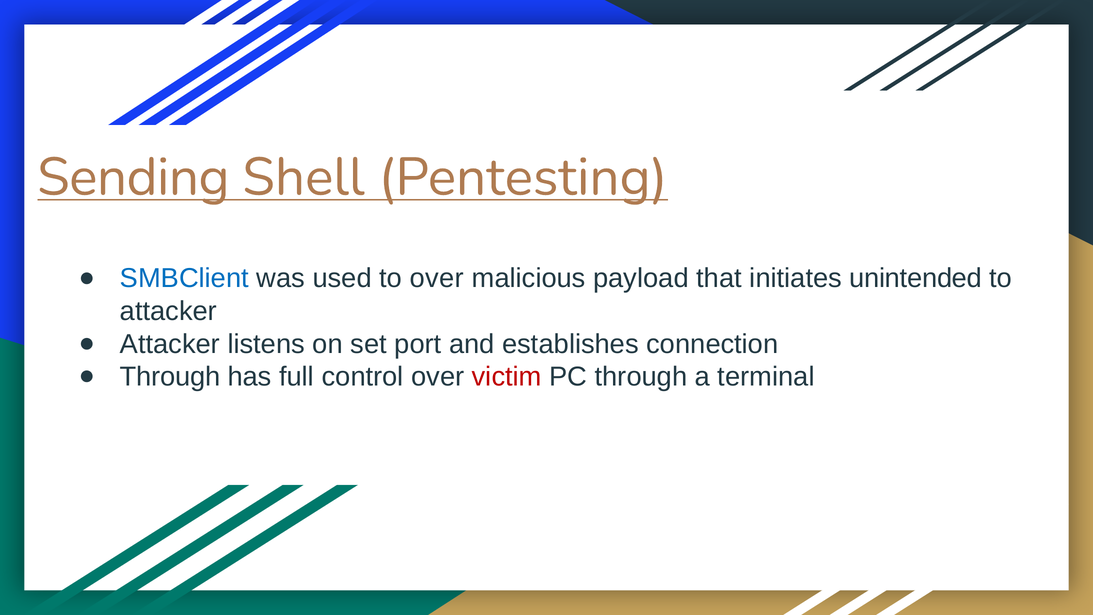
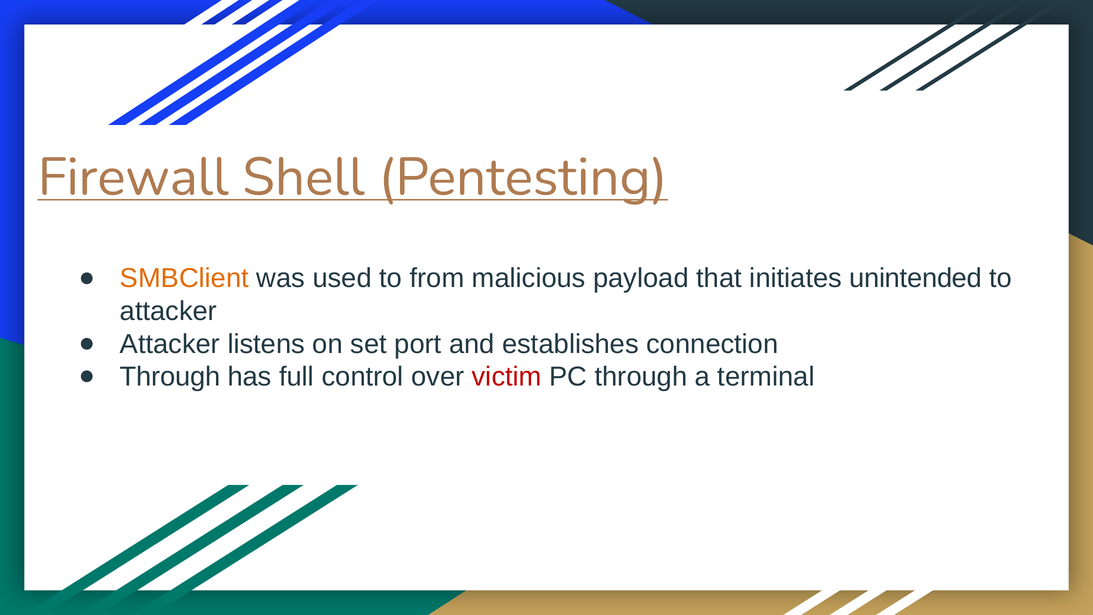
Sending: Sending -> Firewall
SMBClient colour: blue -> orange
to over: over -> from
